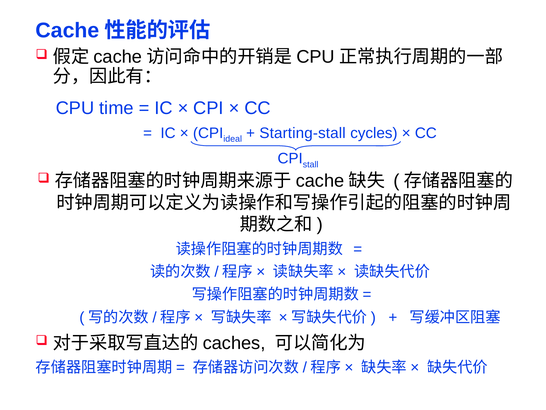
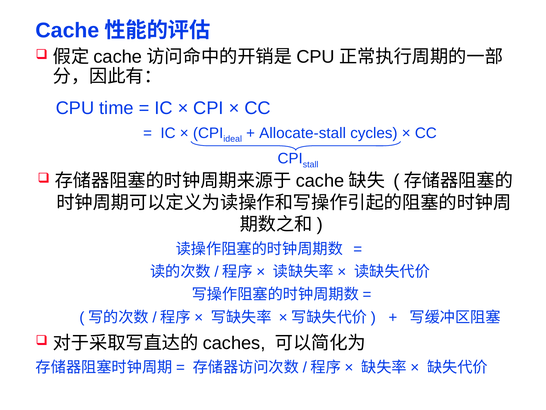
Starting-stall: Starting-stall -> Allocate-stall
